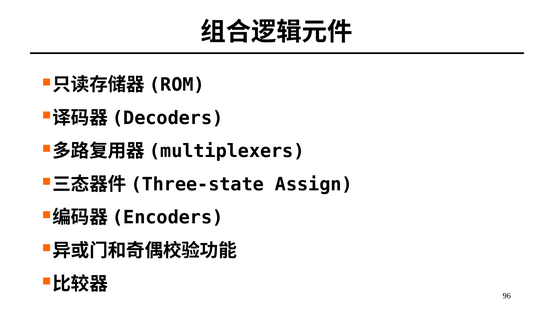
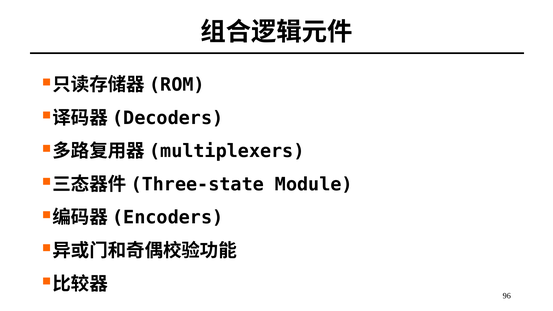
Assign: Assign -> Module
